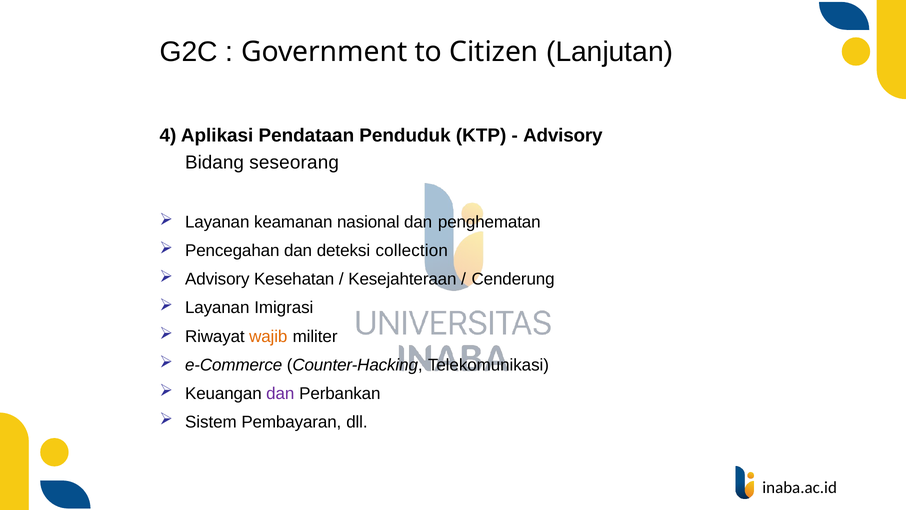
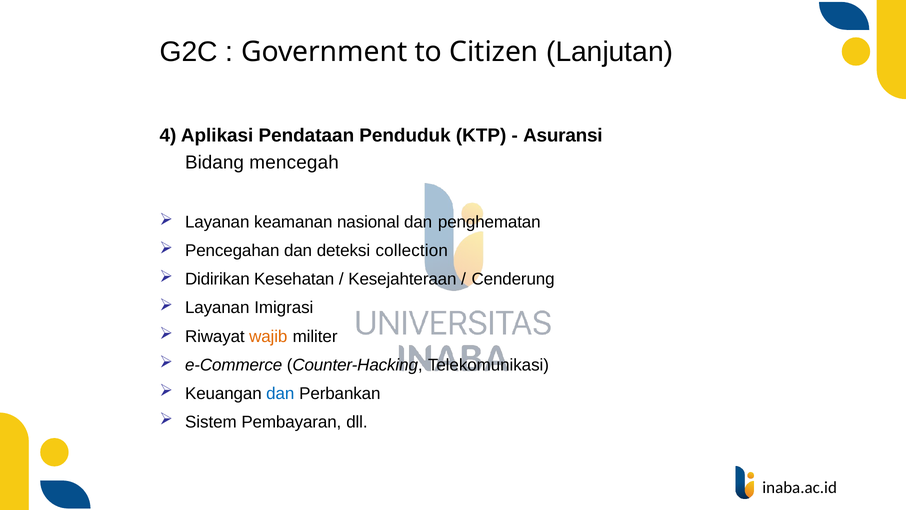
Advisory at (563, 135): Advisory -> Asuransi
seseorang: seseorang -> mencegah
Advisory at (217, 279): Advisory -> Didirikan
dan at (280, 393) colour: purple -> blue
